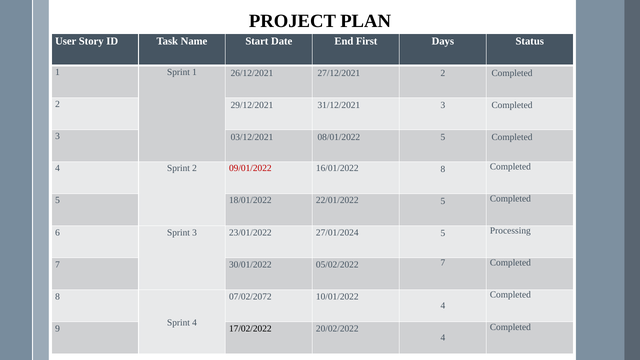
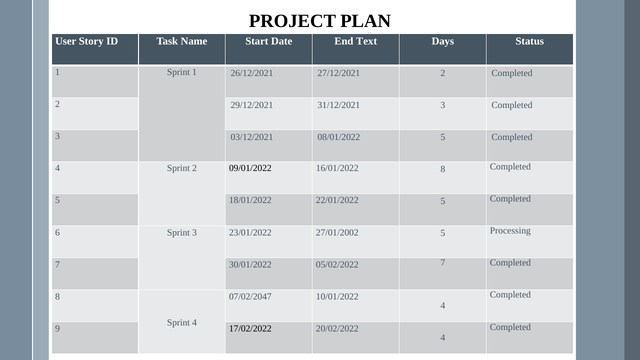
First: First -> Text
09/01/2022 colour: red -> black
27/01/2024: 27/01/2024 -> 27/01/2002
07/02/2072: 07/02/2072 -> 07/02/2047
